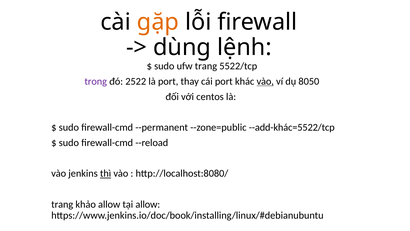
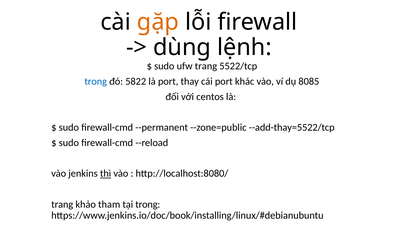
trong at (96, 81) colour: purple -> blue
2522: 2522 -> 5822
vào at (265, 81) underline: present -> none
8050: 8050 -> 8085
--add-khác=5522/tcp: --add-khác=5522/tcp -> --add-thay=5522/tcp
khảo allow: allow -> tham
tại allow: allow -> trong
